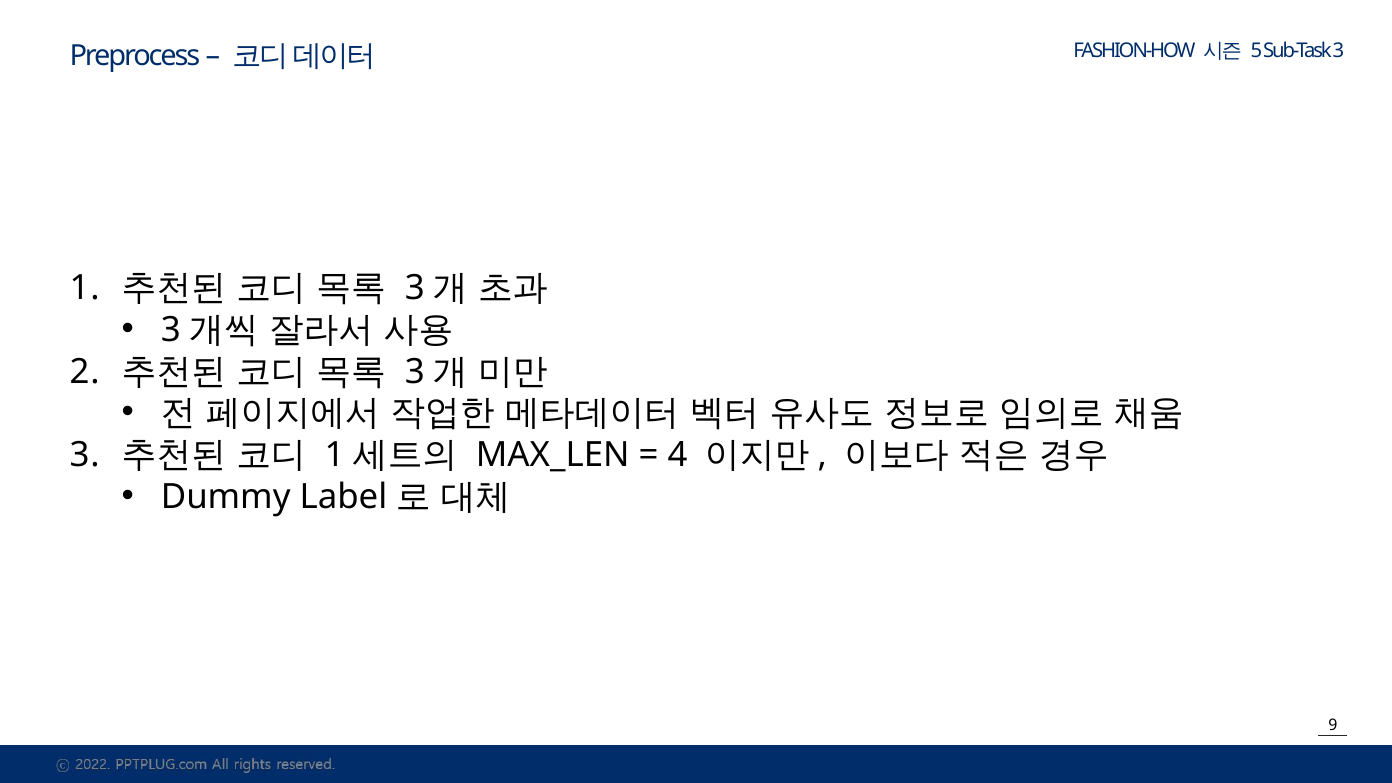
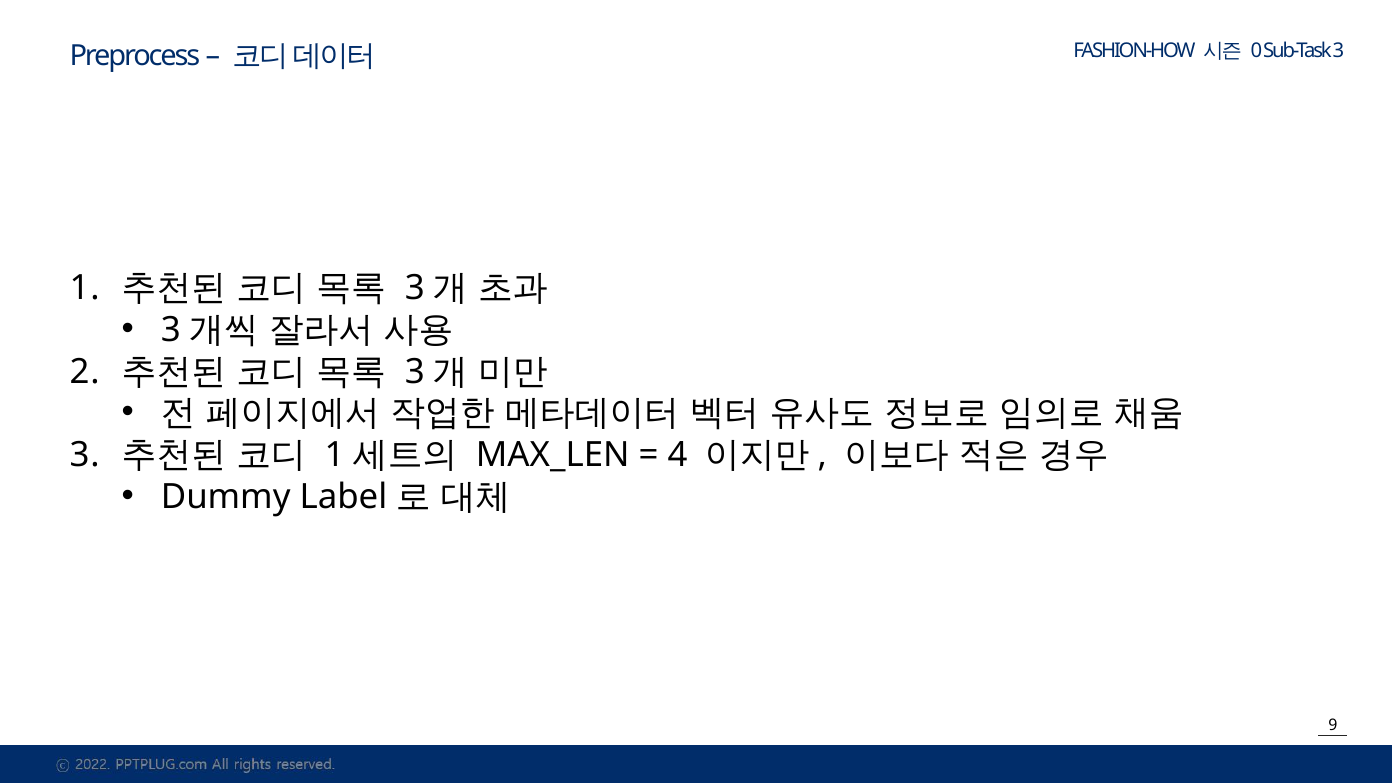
5: 5 -> 0
